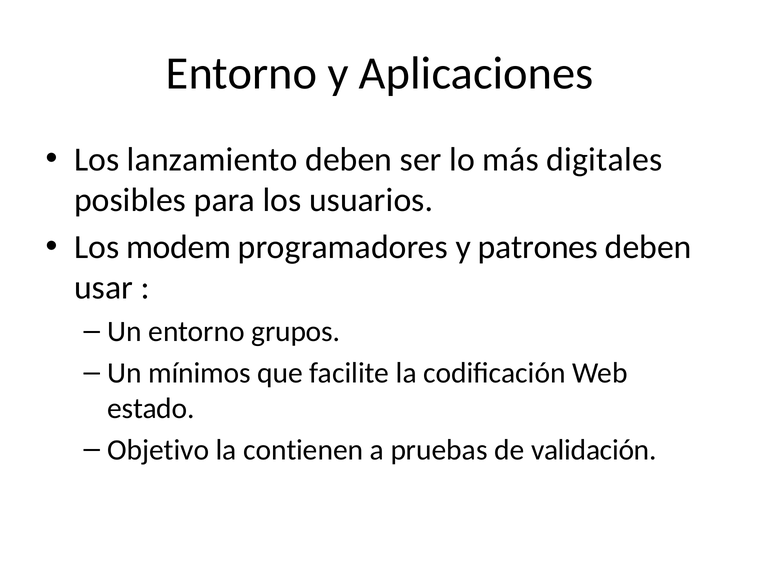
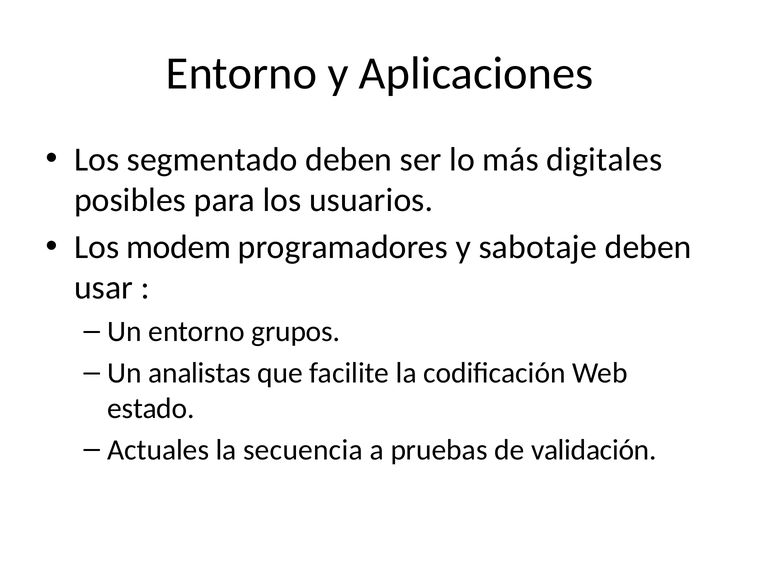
lanzamiento: lanzamiento -> segmentado
patrones: patrones -> sabotaje
mínimos: mínimos -> analistas
Objetivo: Objetivo -> Actuales
contienen: contienen -> secuencia
